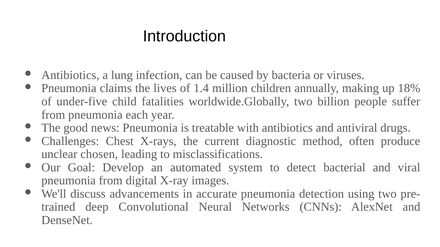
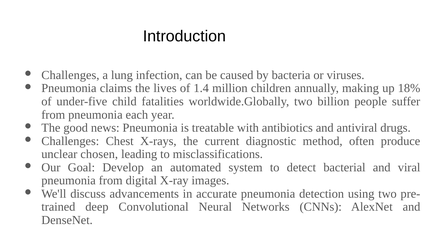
Antibiotics at (70, 75): Antibiotics -> Challenges
